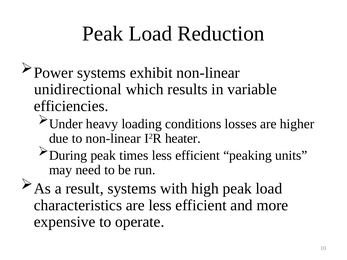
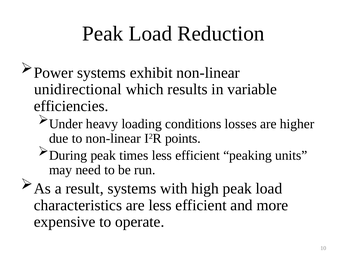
heater: heater -> points
